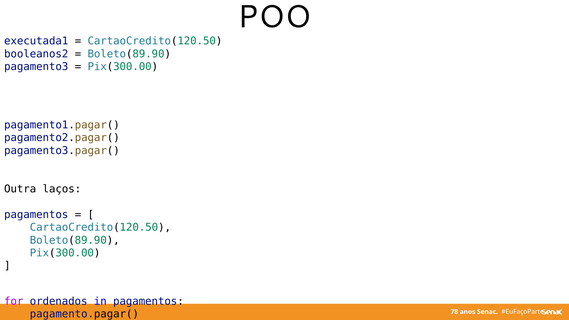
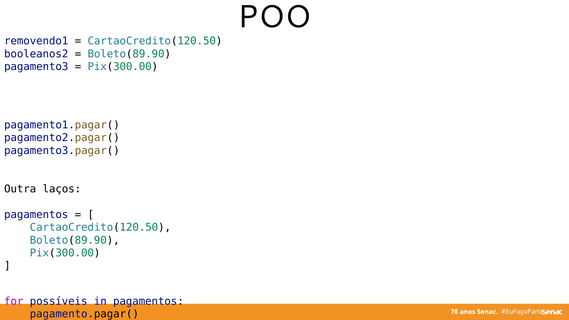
executada1: executada1 -> removendo1
ordenados: ordenados -> possíveis
